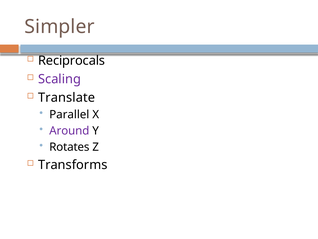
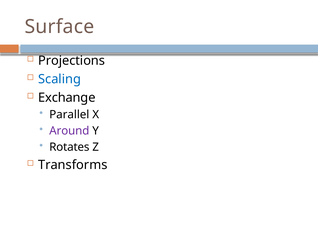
Simpler: Simpler -> Surface
Reciprocals: Reciprocals -> Projections
Scaling colour: purple -> blue
Translate: Translate -> Exchange
